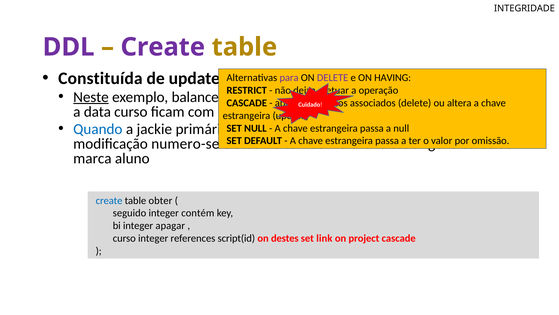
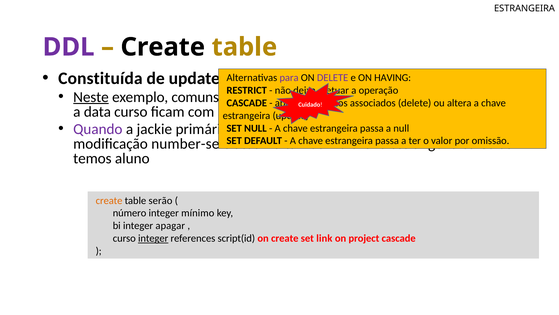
INTEGRIDADE at (524, 9): INTEGRIDADE -> ESTRANGEIRA
Create at (163, 47) colour: purple -> black
balance: balance -> comuns
Quando colour: blue -> purple
numero-se: numero-se -> number-se
marca: marca -> temos
create at (109, 200) colour: blue -> orange
obter: obter -> serão
seguido: seguido -> número
contém: contém -> mínimo
integer at (153, 238) underline: none -> present
on destes: destes -> create
